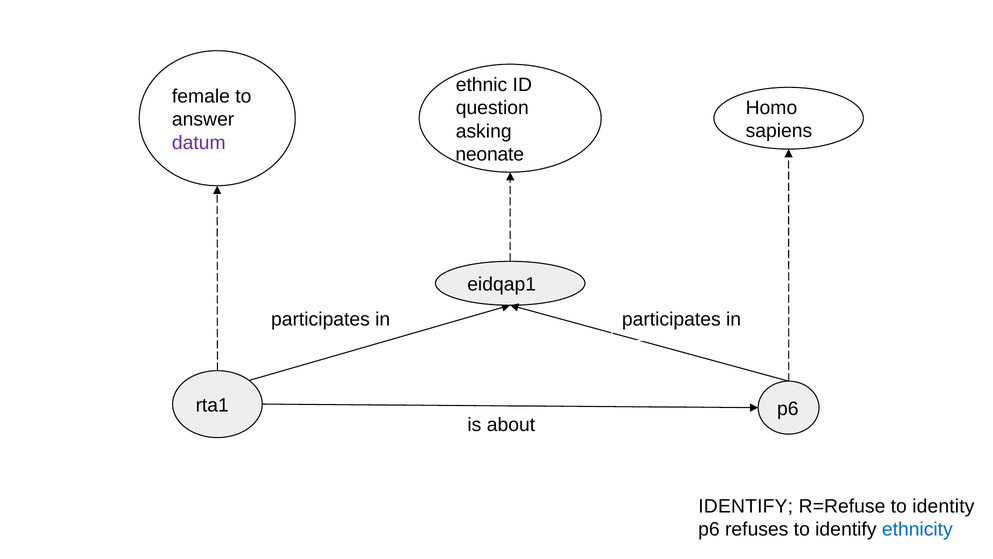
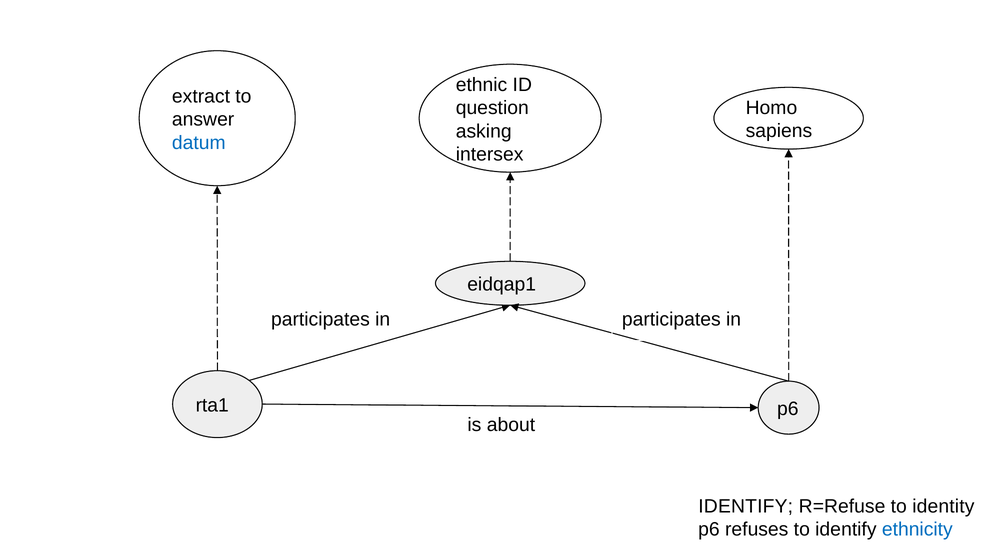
female: female -> extract
datum colour: purple -> blue
neonate: neonate -> intersex
